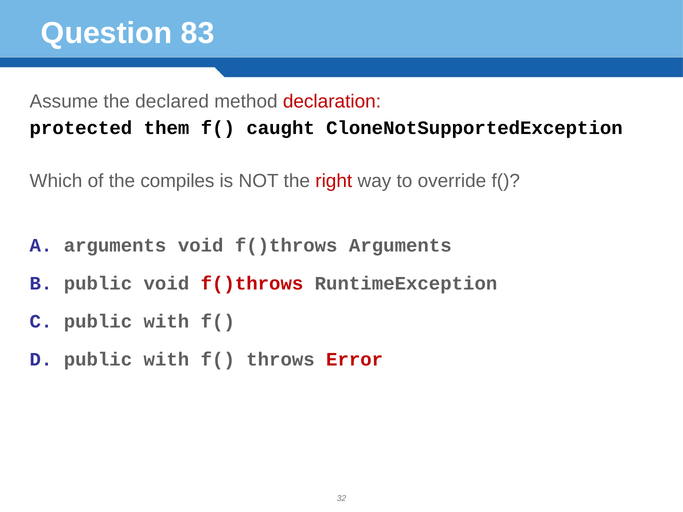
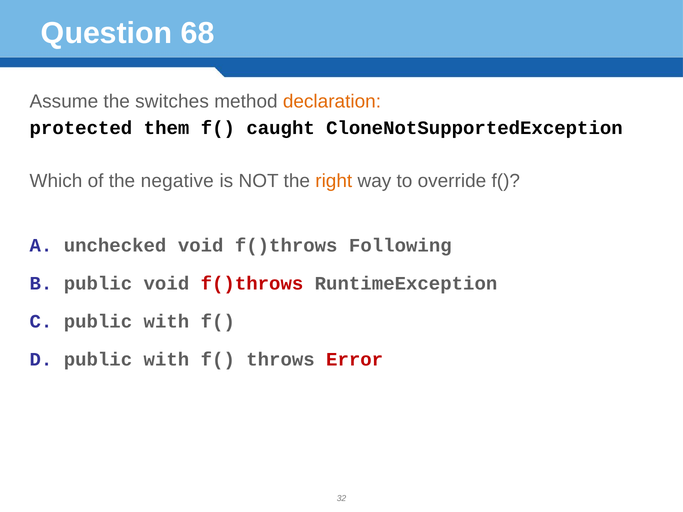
83: 83 -> 68
declared: declared -> switches
declaration colour: red -> orange
compiles: compiles -> negative
right colour: red -> orange
arguments at (115, 246): arguments -> unchecked
f()throws Arguments: Arguments -> Following
